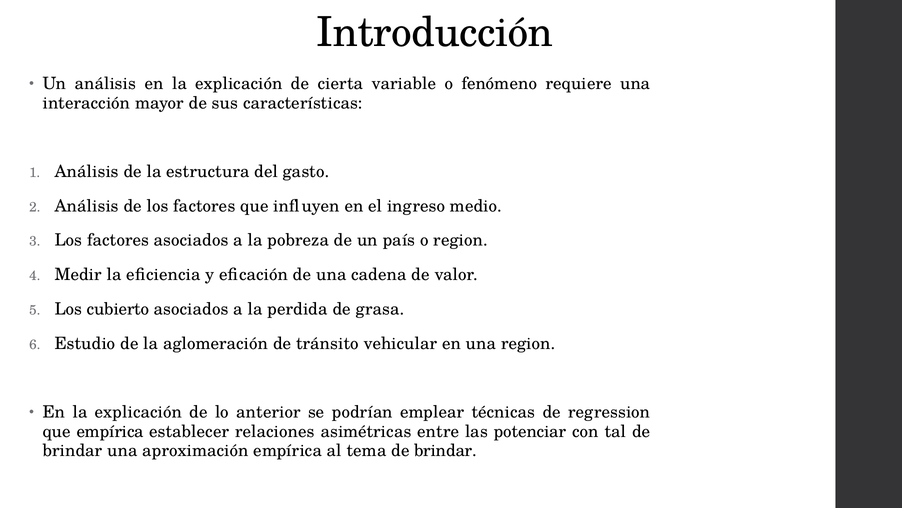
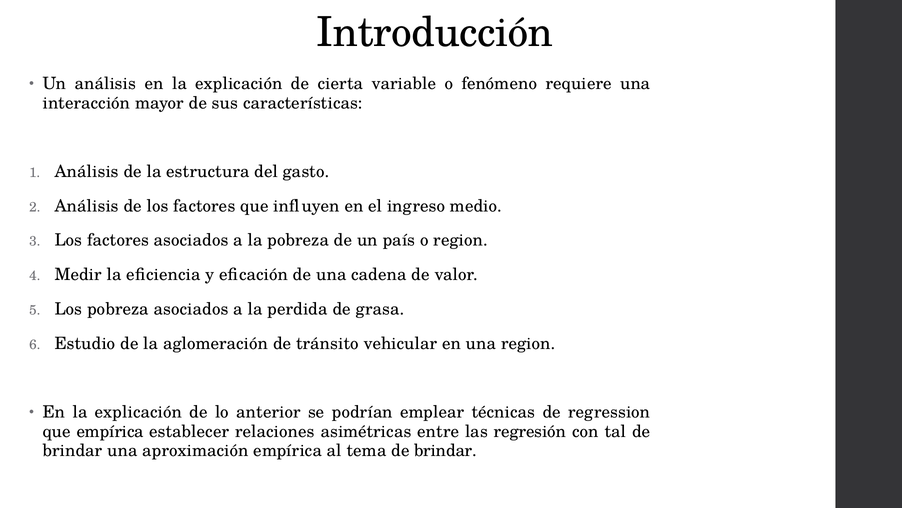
Los cubierto: cubierto -> pobreza
potenciar: potenciar -> regresión
